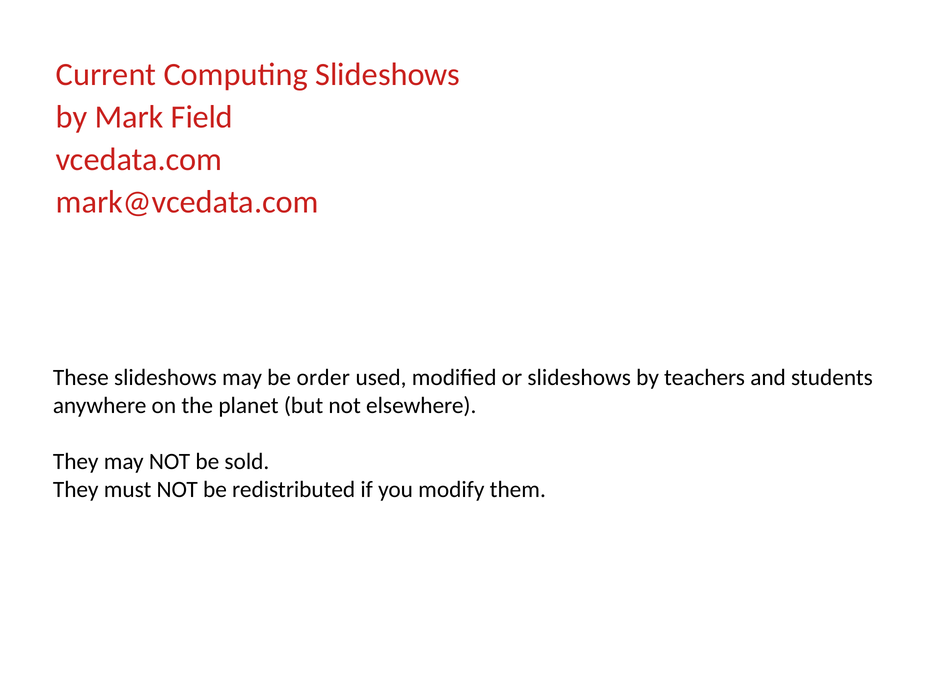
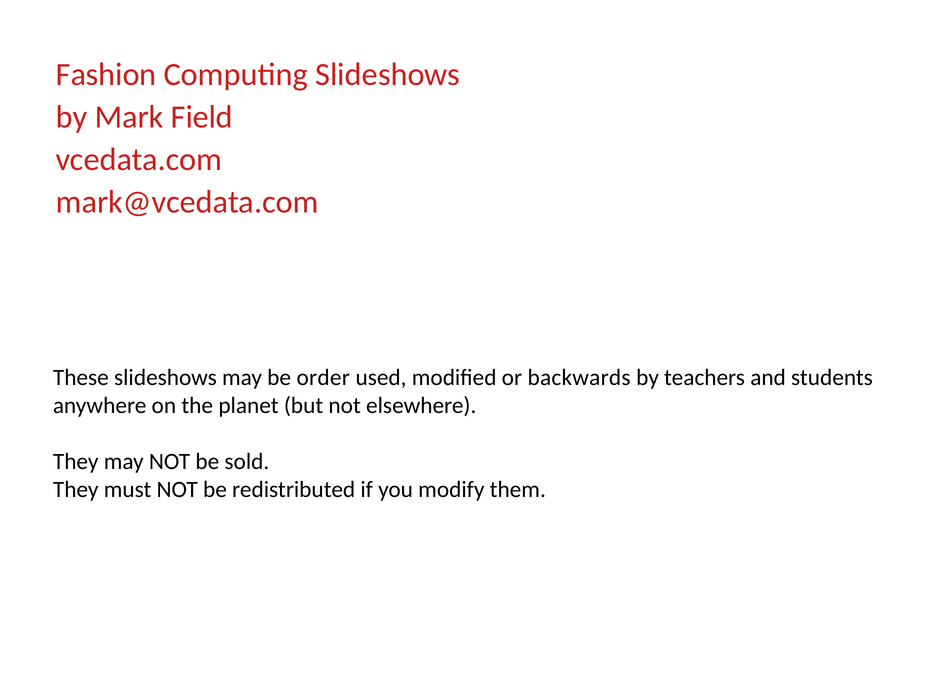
Current: Current -> Fashion
or slideshows: slideshows -> backwards
